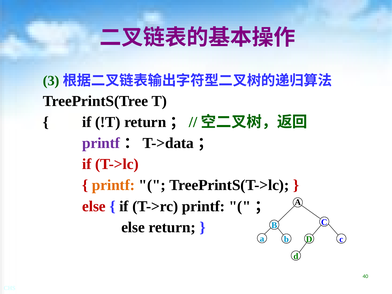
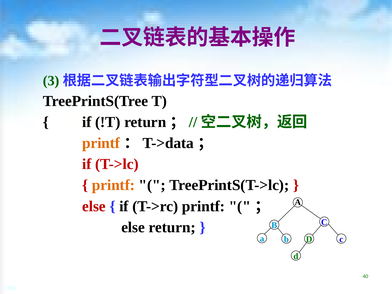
printf at (101, 143) colour: purple -> orange
